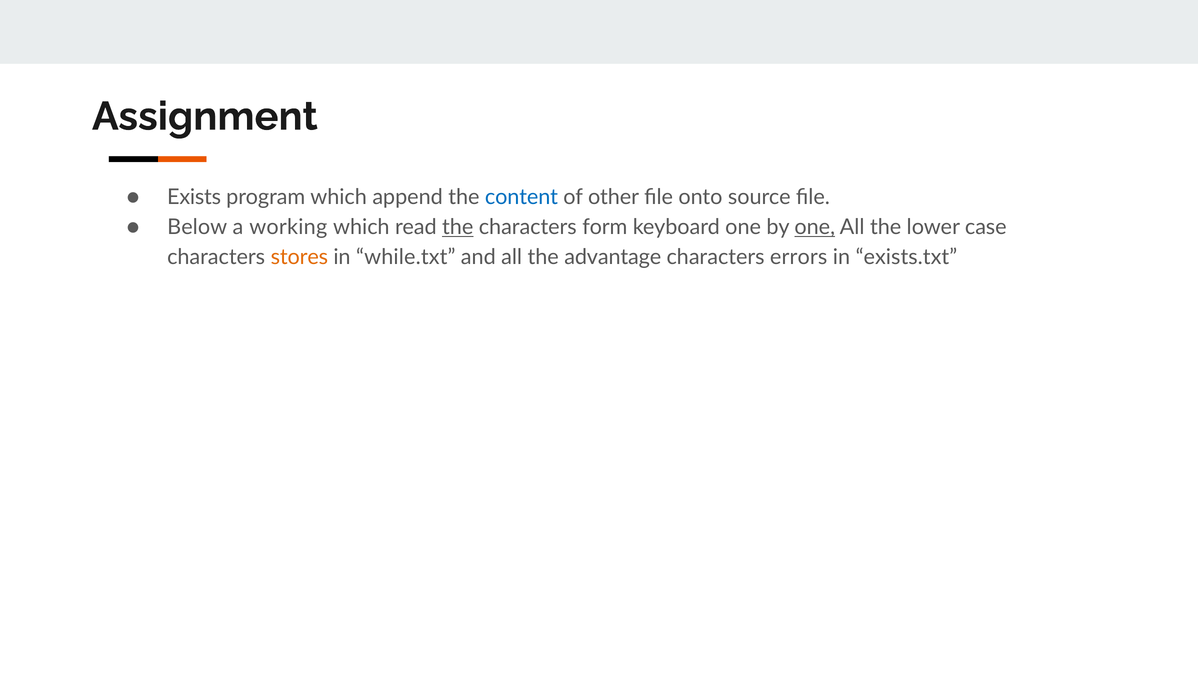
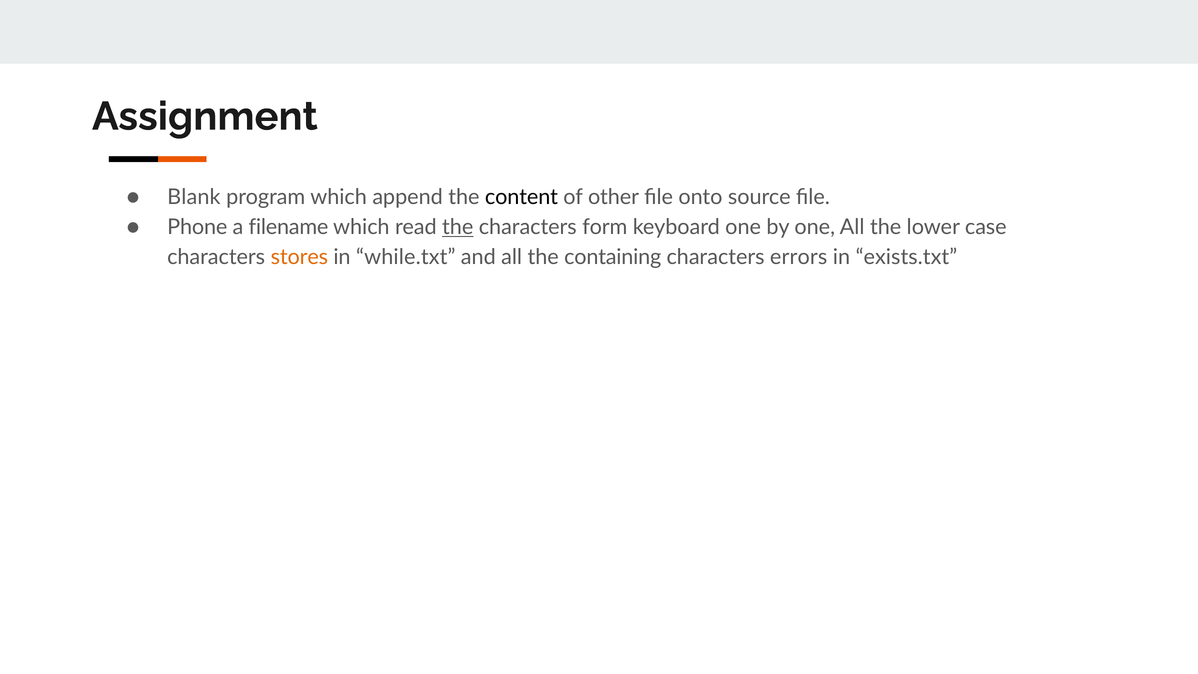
Exists: Exists -> Blank
content colour: blue -> black
Below: Below -> Phone
working: working -> filename
one at (815, 227) underline: present -> none
advantage: advantage -> containing
